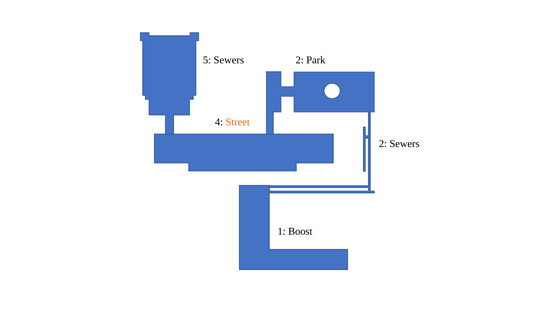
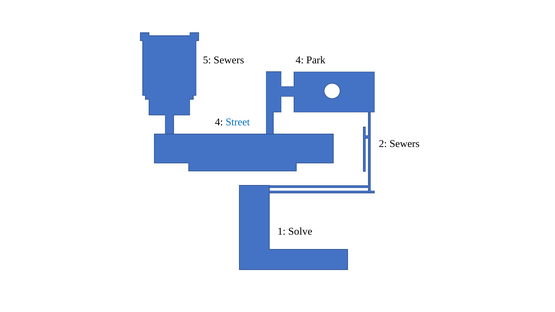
2 at (300, 60): 2 -> 4
Street colour: orange -> blue
Boost: Boost -> Solve
